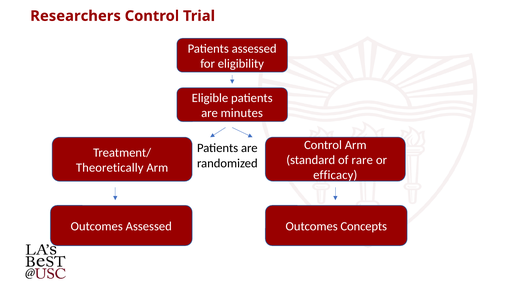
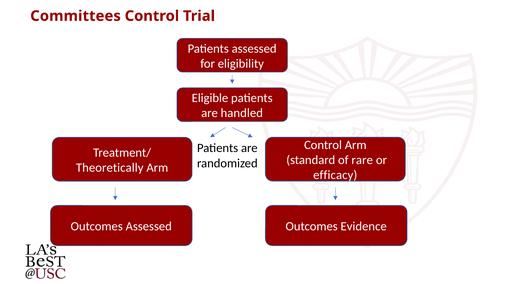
Researchers: Researchers -> Committees
minutes: minutes -> handled
Concepts: Concepts -> Evidence
